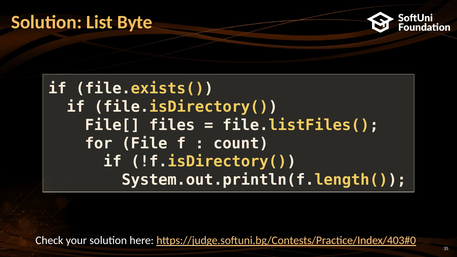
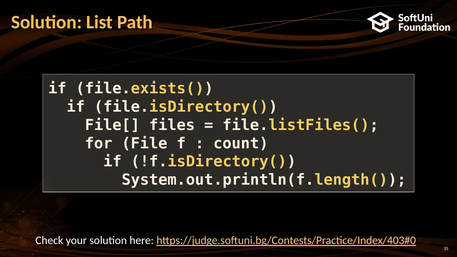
Byte: Byte -> Path
